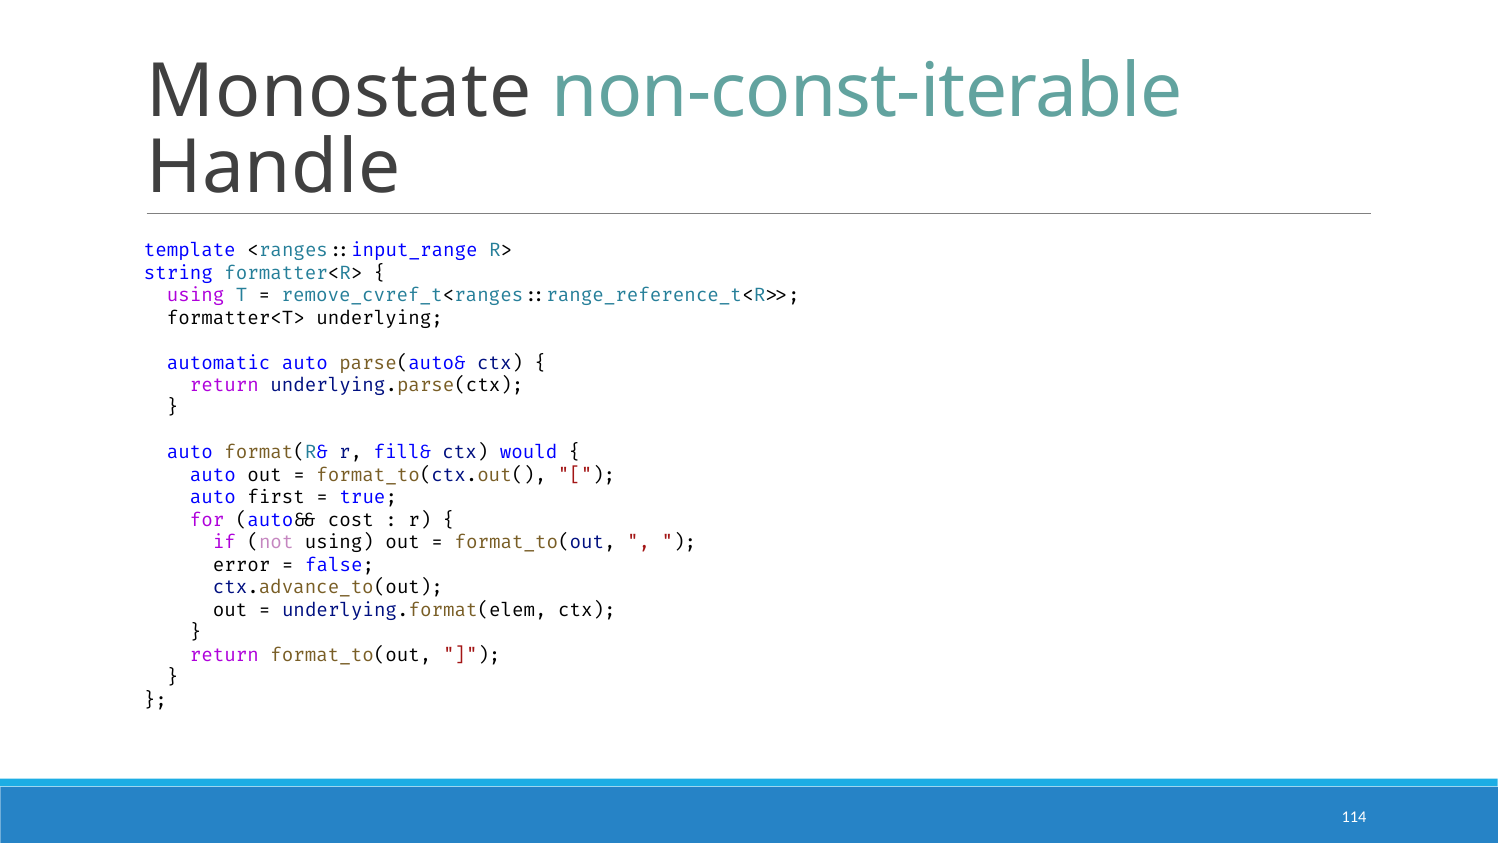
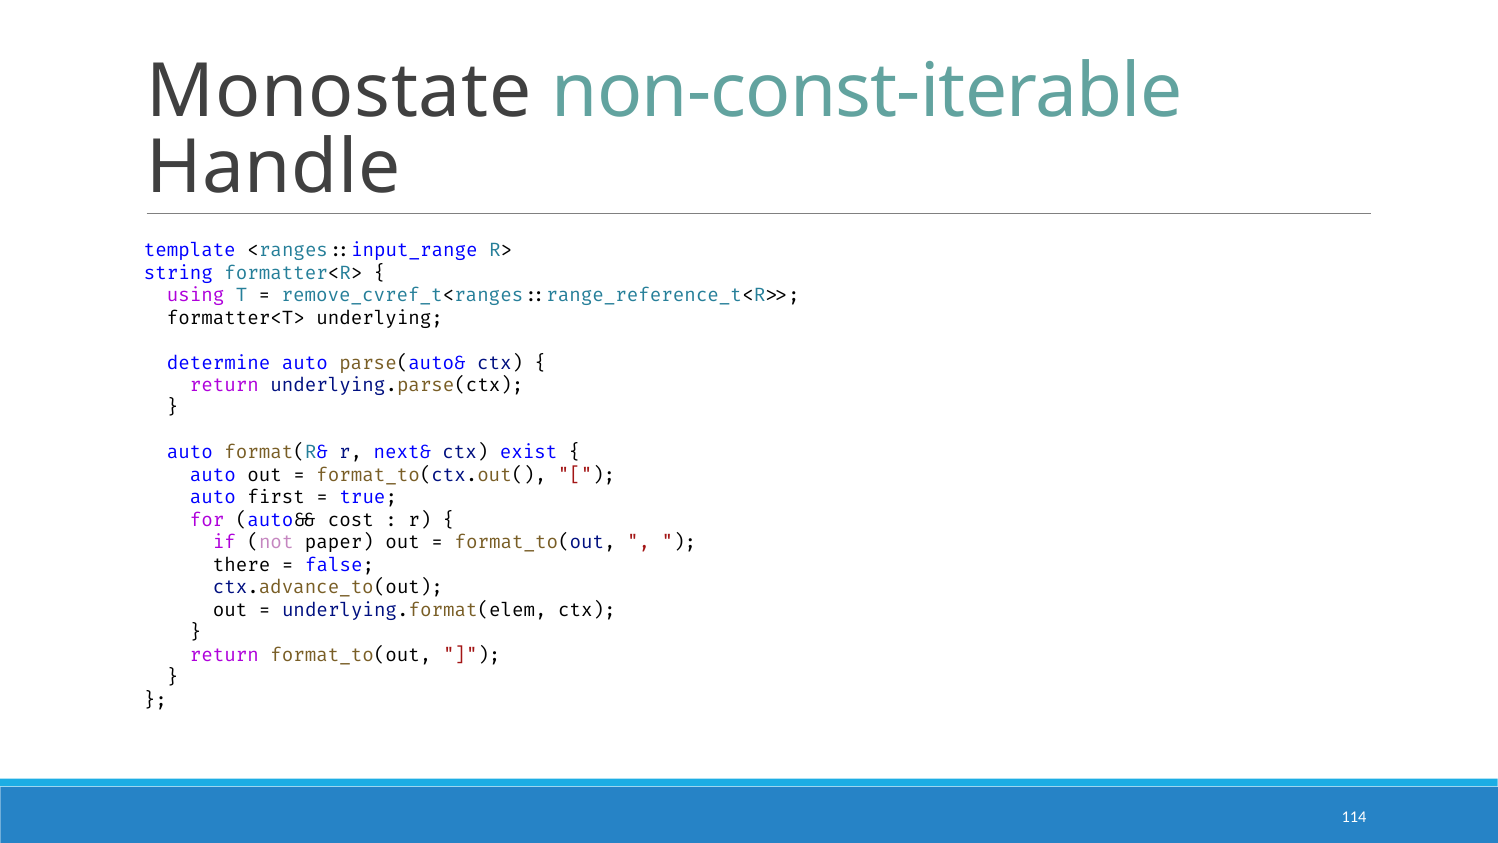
automatic: automatic -> determine
fill&: fill& -> next&
would: would -> exist
not using: using -> paper
error: error -> there
